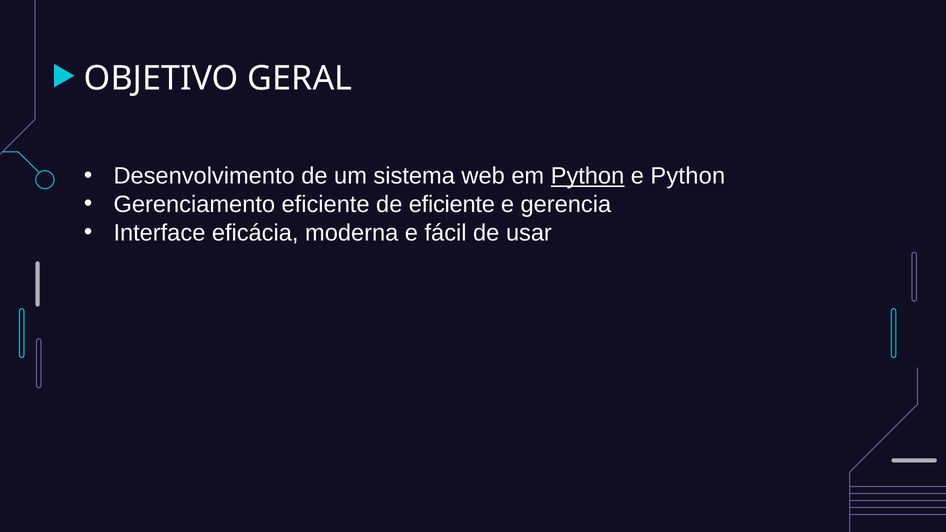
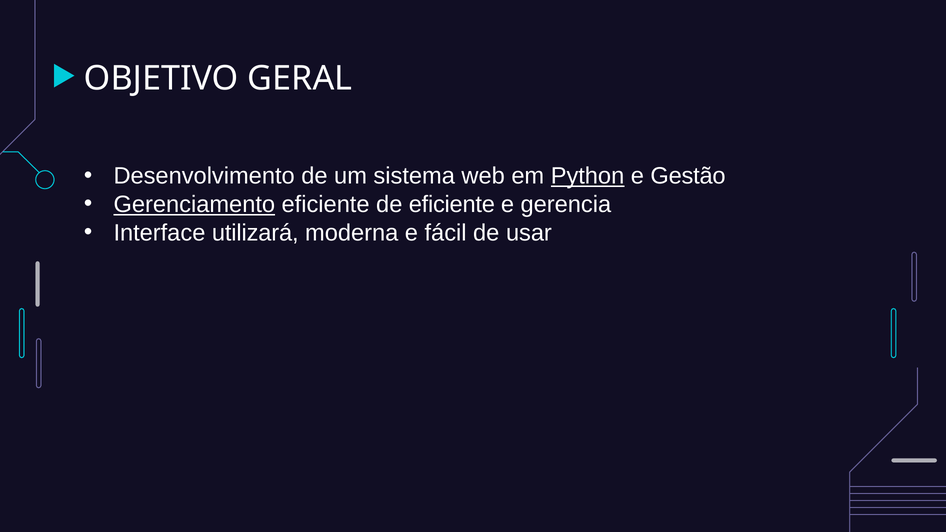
e Python: Python -> Gestão
Gerenciamento underline: none -> present
eficácia: eficácia -> utilizará
